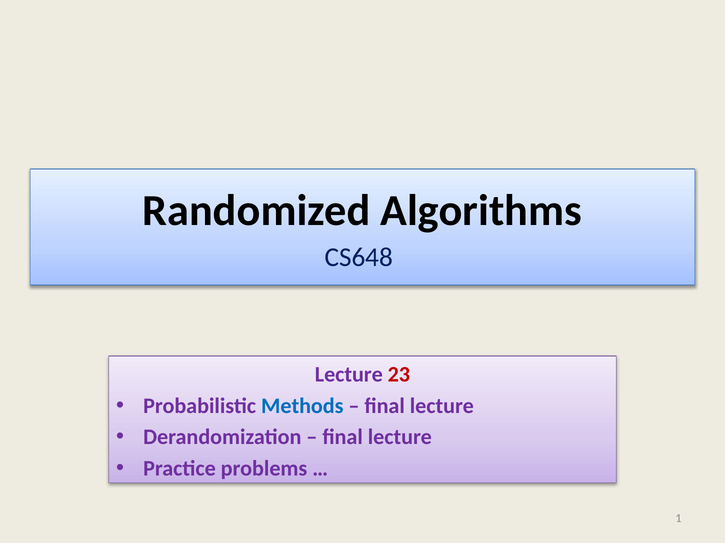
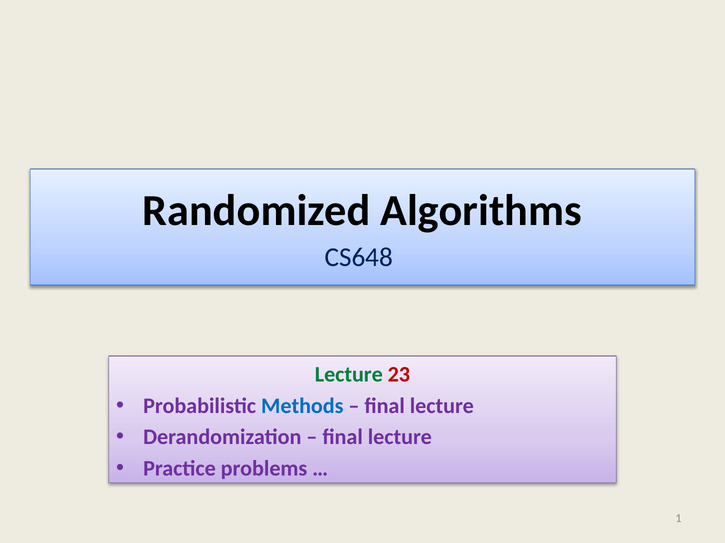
Lecture at (349, 375) colour: purple -> green
